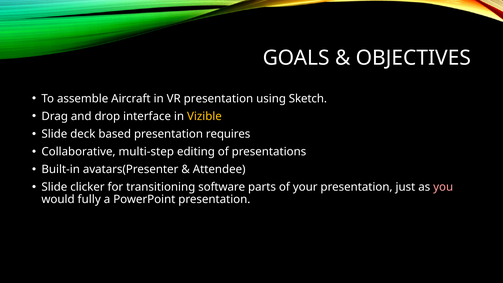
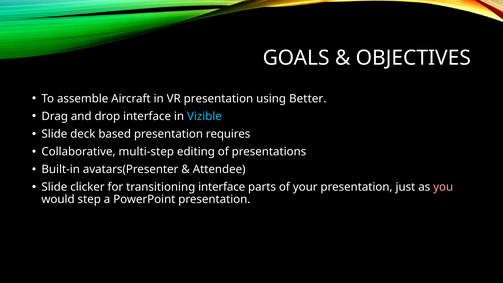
Sketch: Sketch -> Better
Vizible colour: yellow -> light blue
transitioning software: software -> interface
fully: fully -> step
